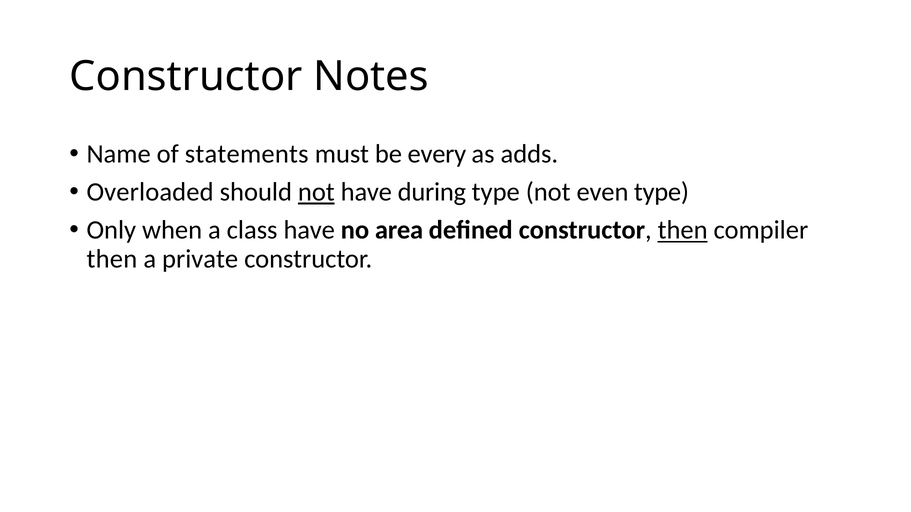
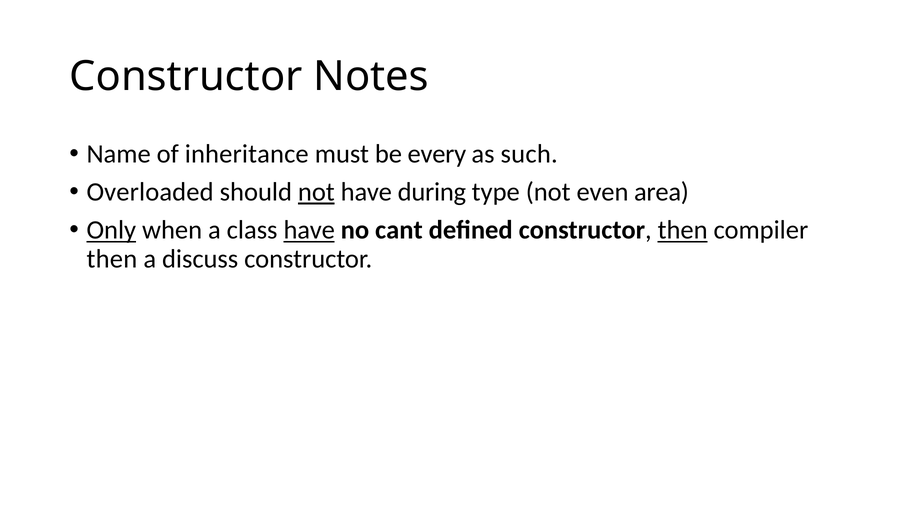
statements: statements -> inheritance
adds: adds -> such
even type: type -> area
Only underline: none -> present
have at (309, 230) underline: none -> present
area: area -> cant
private: private -> discuss
